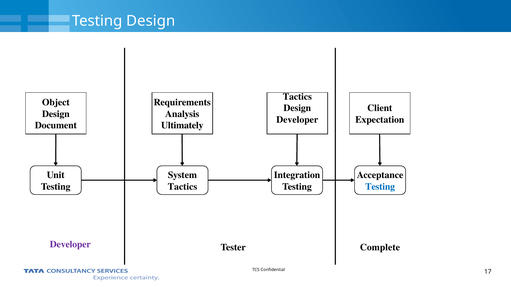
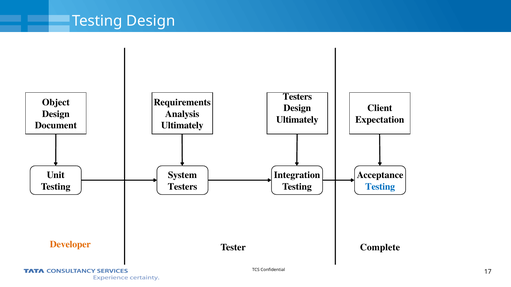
Tactics at (297, 97): Tactics -> Testers
Developer at (297, 120): Developer -> Ultimately
Tactics at (182, 187): Tactics -> Testers
Developer at (70, 245) colour: purple -> orange
